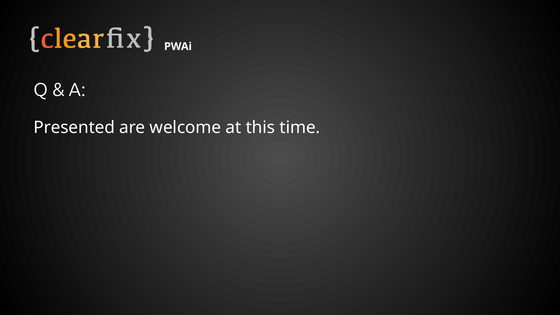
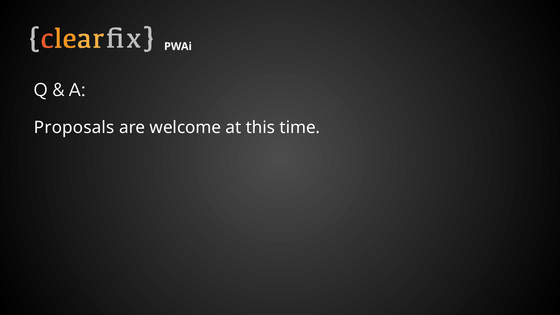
Presented: Presented -> Proposals
